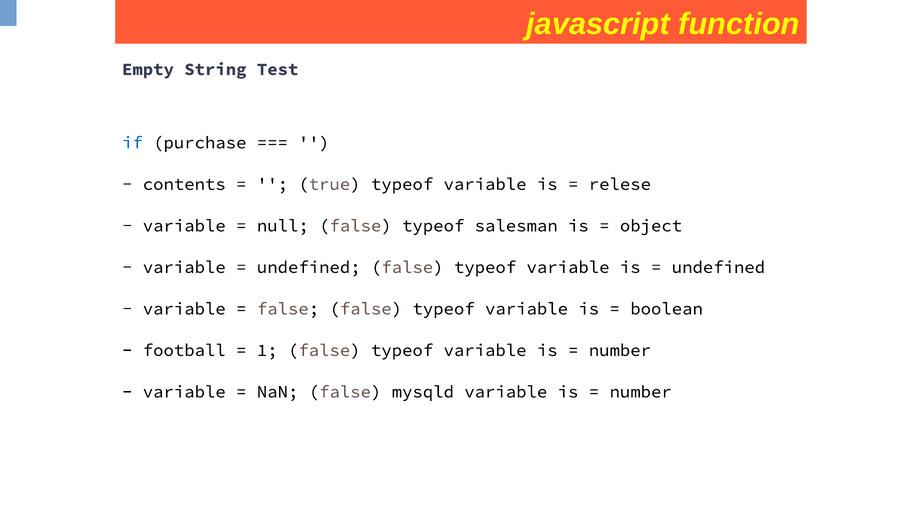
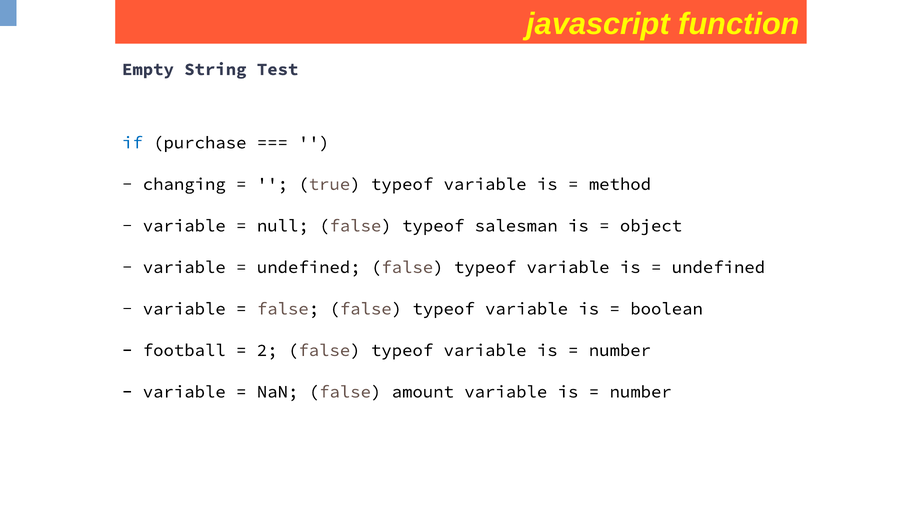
contents: contents -> changing
relese: relese -> method
1: 1 -> 2
mysqld: mysqld -> amount
